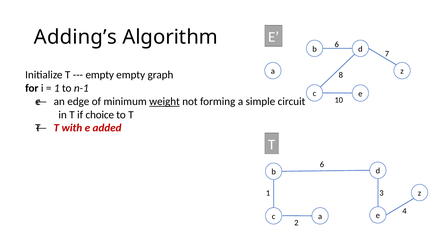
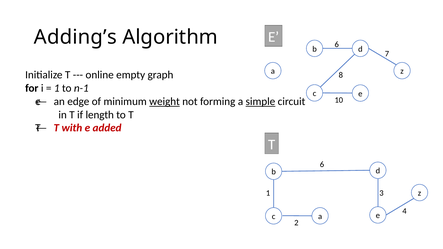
empty at (100, 75): empty -> online
simple underline: none -> present
choice: choice -> length
